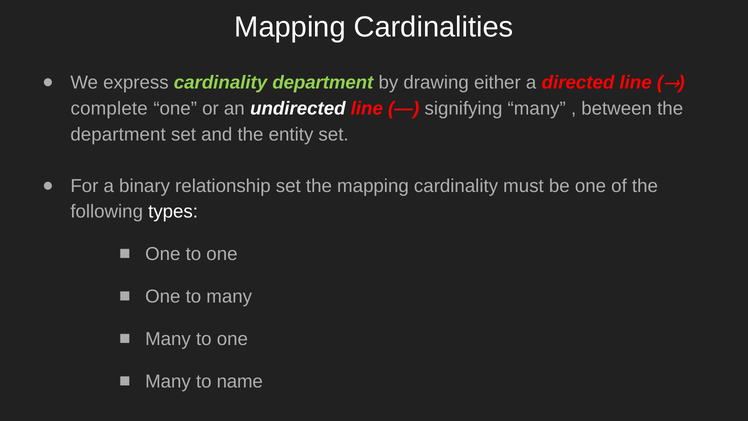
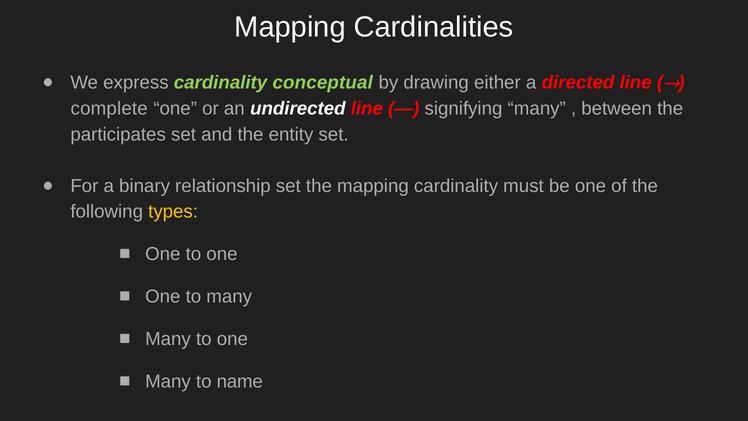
cardinality department: department -> conceptual
department at (118, 134): department -> participates
types colour: white -> yellow
